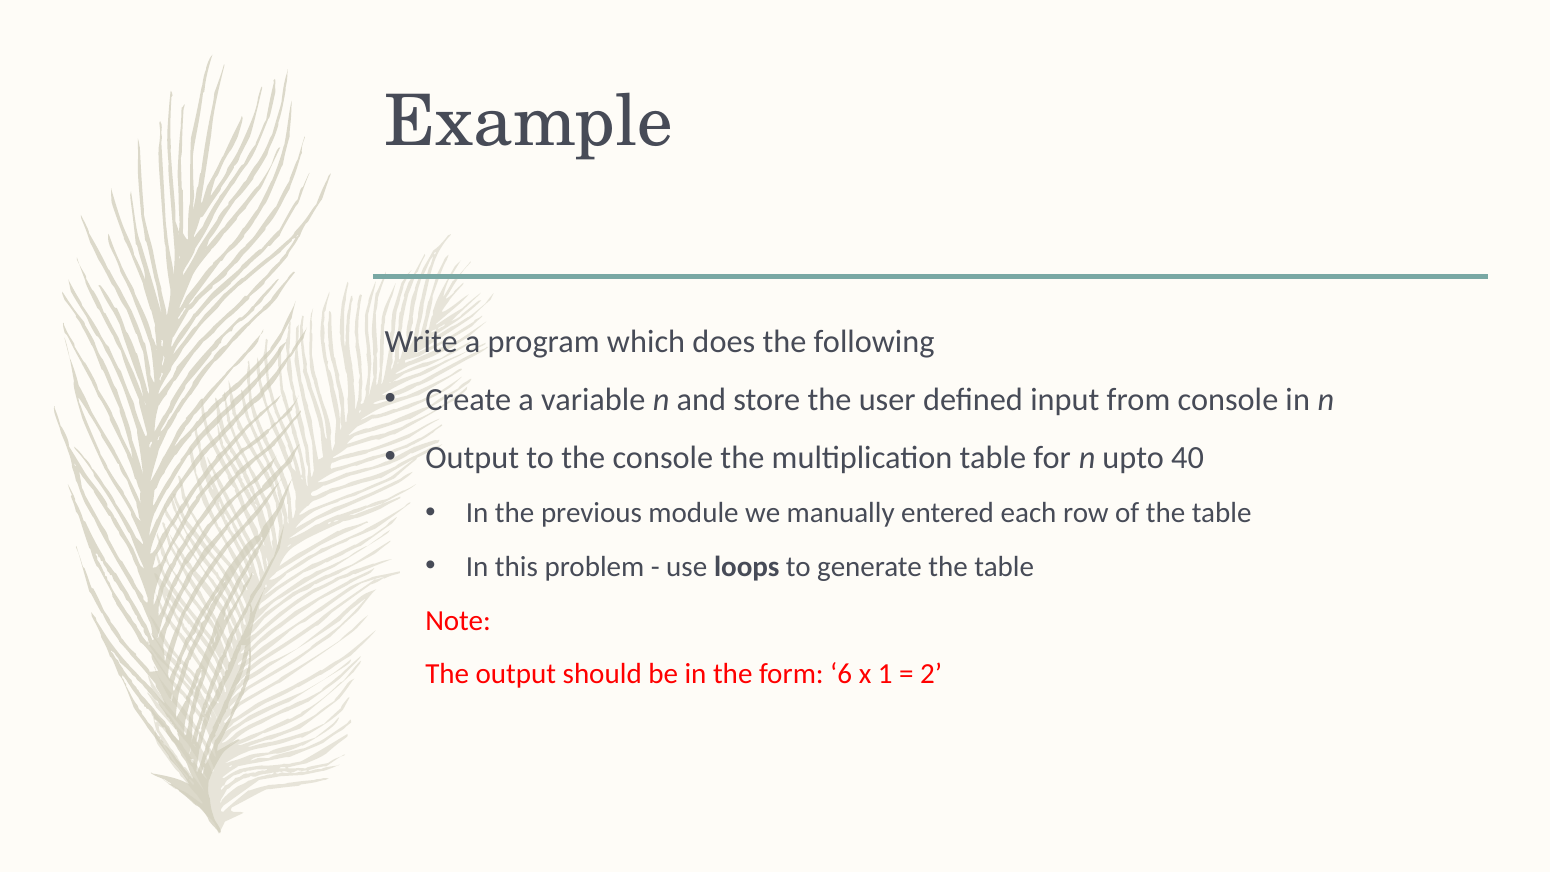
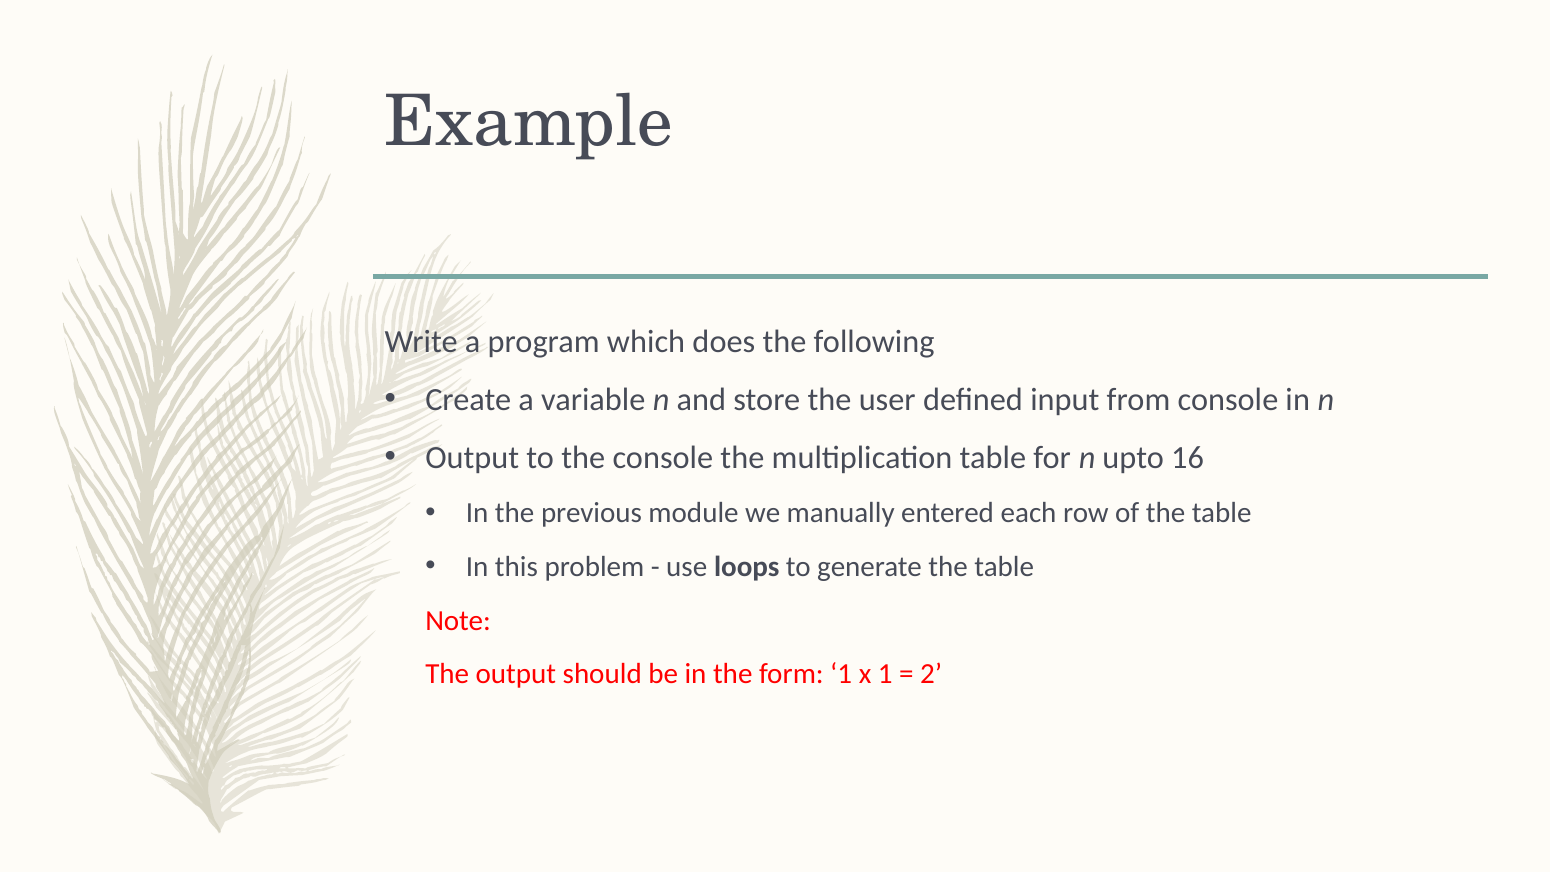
40: 40 -> 16
form 6: 6 -> 1
